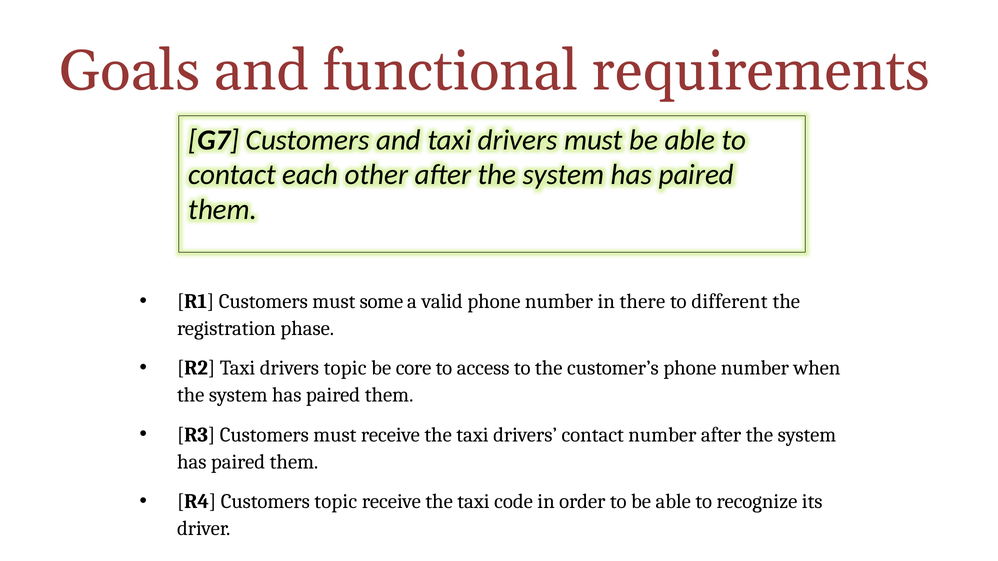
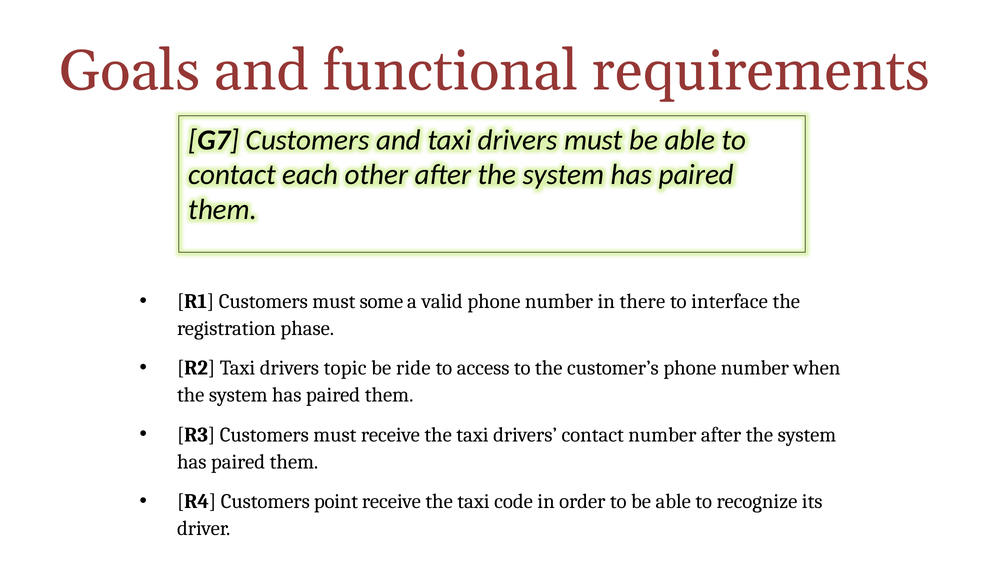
different: different -> interface
core: core -> ride
Customers topic: topic -> point
